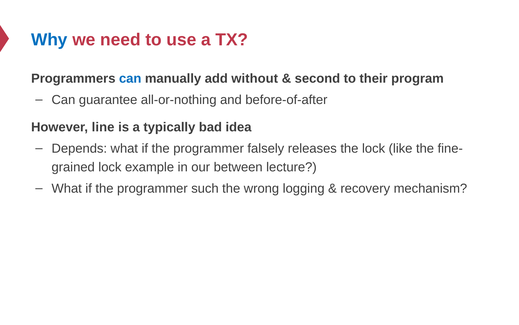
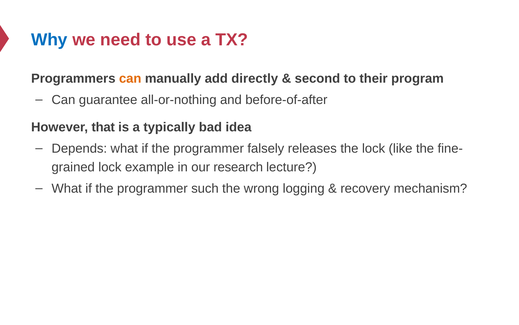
can at (130, 78) colour: blue -> orange
without: without -> directly
line: line -> that
between: between -> research
